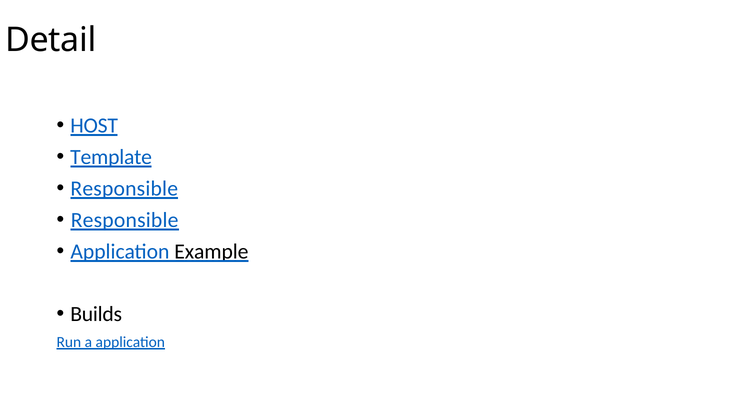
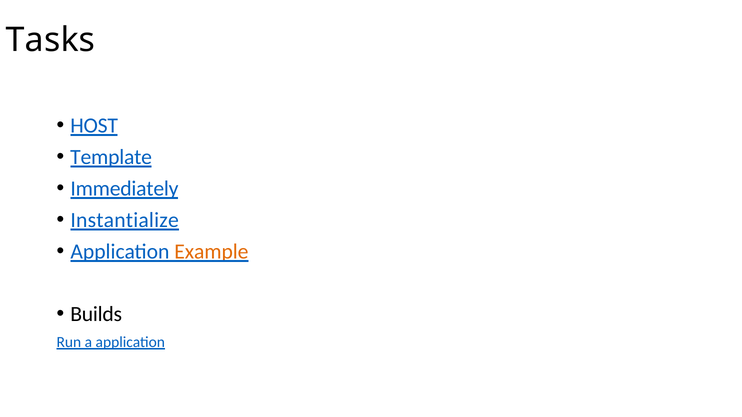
Detail: Detail -> Tasks
Responsible at (124, 189): Responsible -> Immediately
Responsible at (125, 220): Responsible -> Instantialize
Example colour: black -> orange
